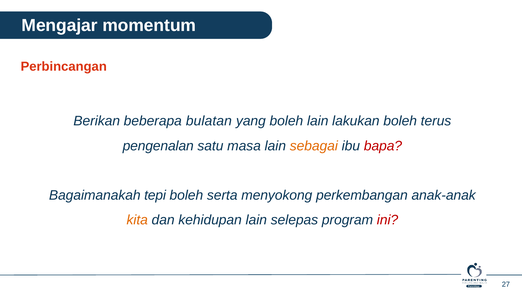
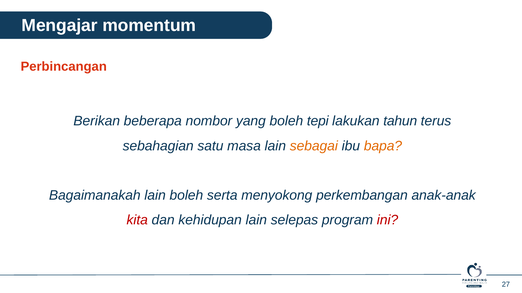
bulatan: bulatan -> nombor
boleh lain: lain -> tepi
lakukan boleh: boleh -> tahun
pengenalan: pengenalan -> sebahagian
bapa colour: red -> orange
Bagaimanakah tepi: tepi -> lain
kita colour: orange -> red
